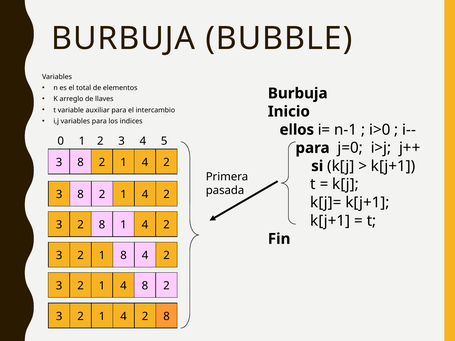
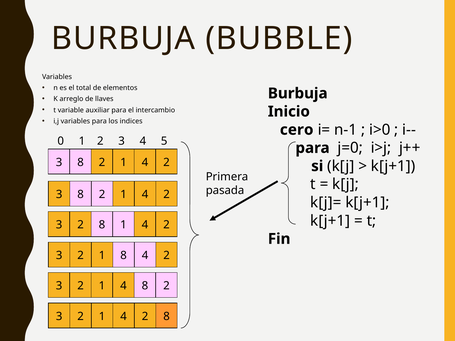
ellos: ellos -> cero
